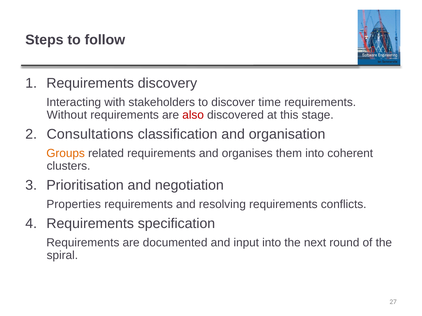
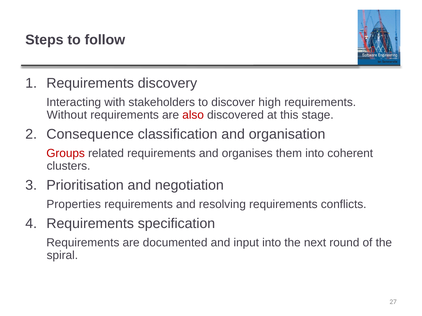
time: time -> high
Consultations: Consultations -> Consequence
Groups colour: orange -> red
